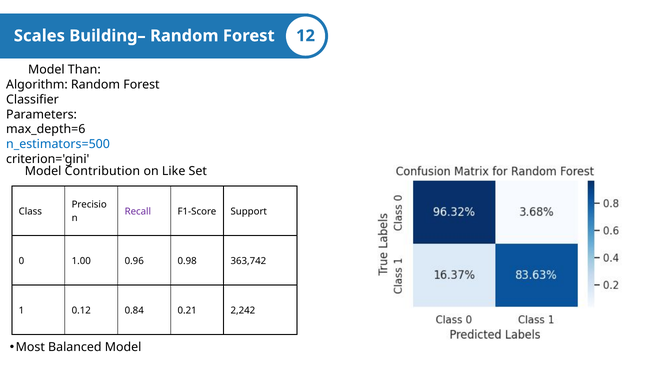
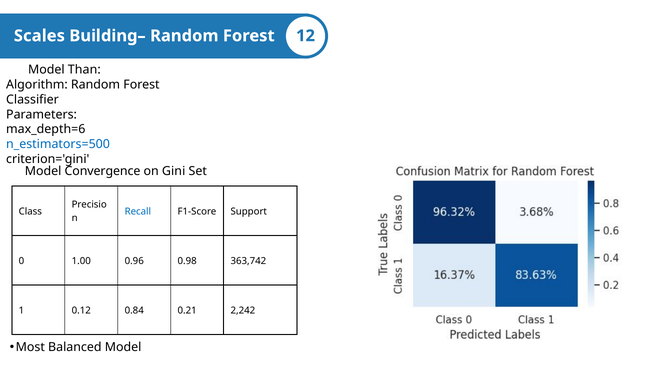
Contribution: Contribution -> Convergence
Like: Like -> Gini
Recall colour: purple -> blue
